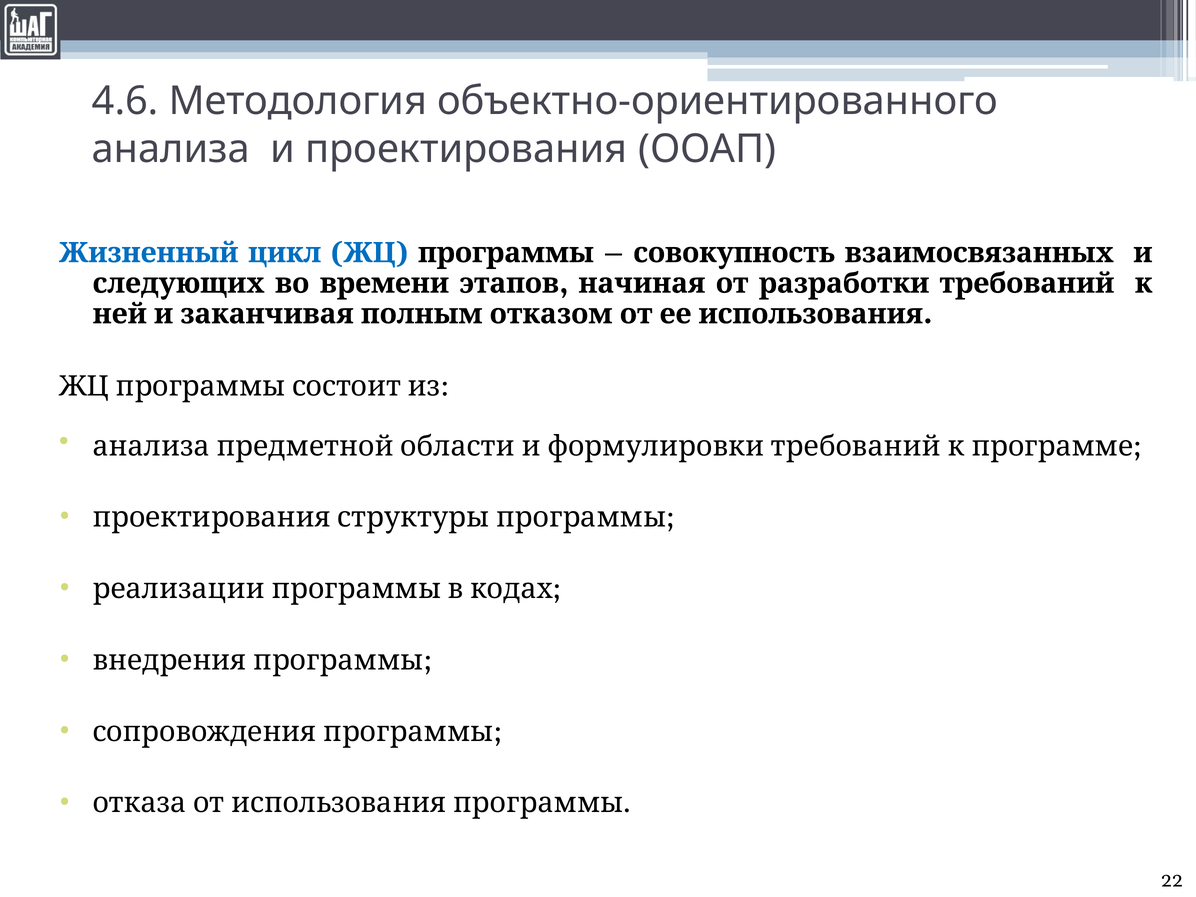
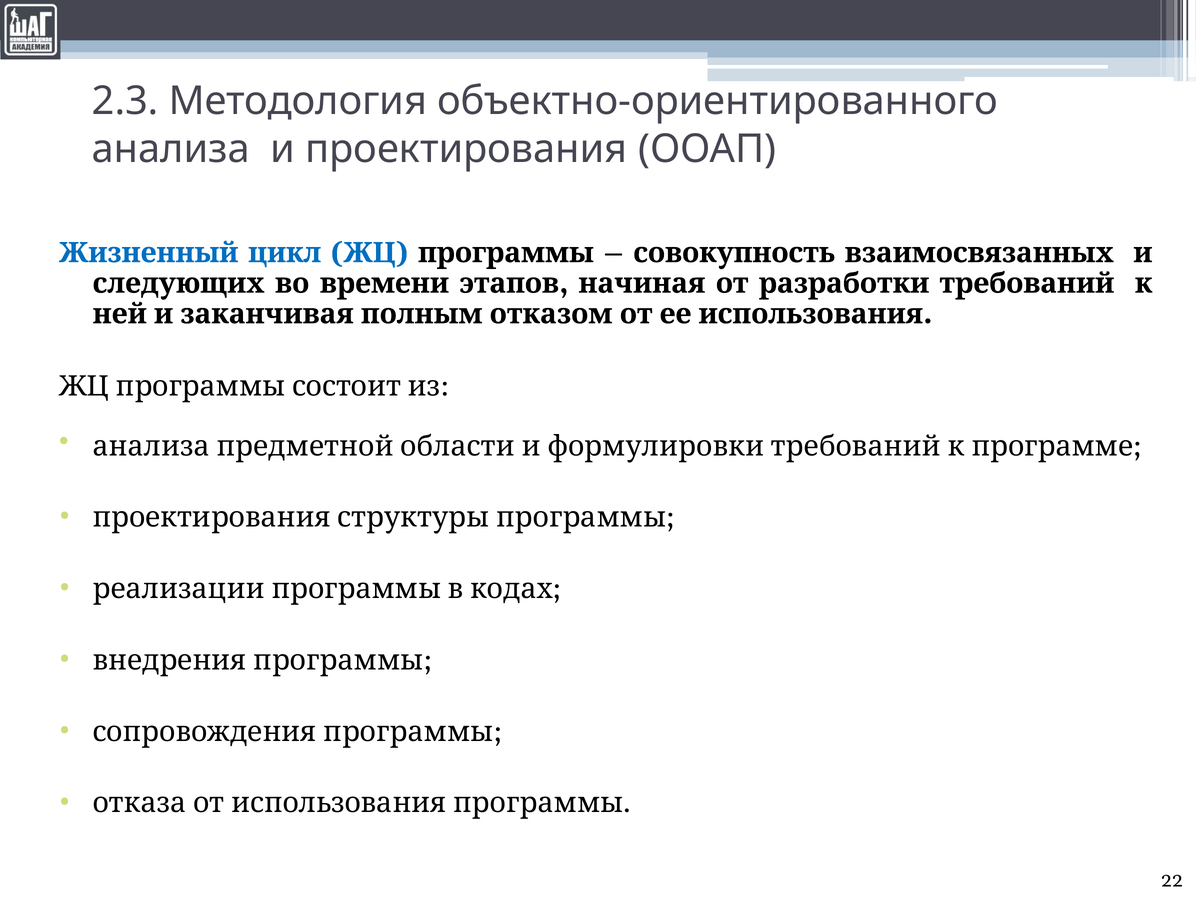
4.6: 4.6 -> 2.3
